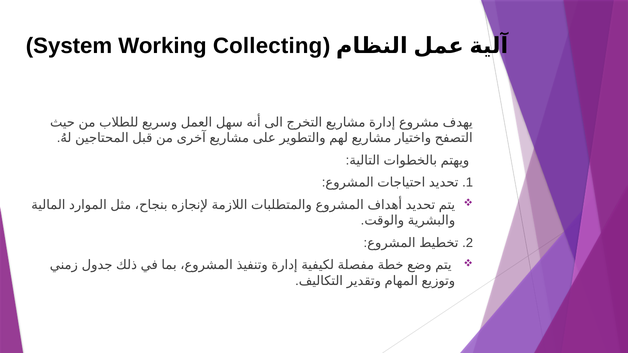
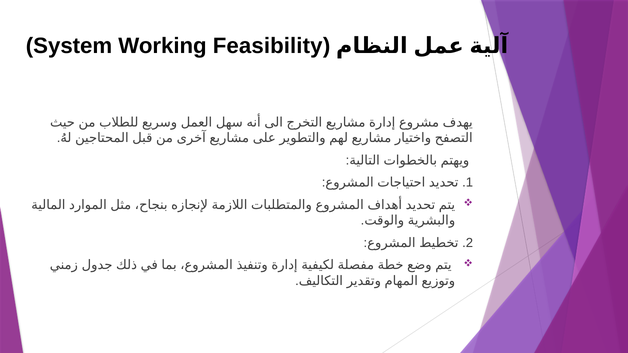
Collecting: Collecting -> Feasibility
